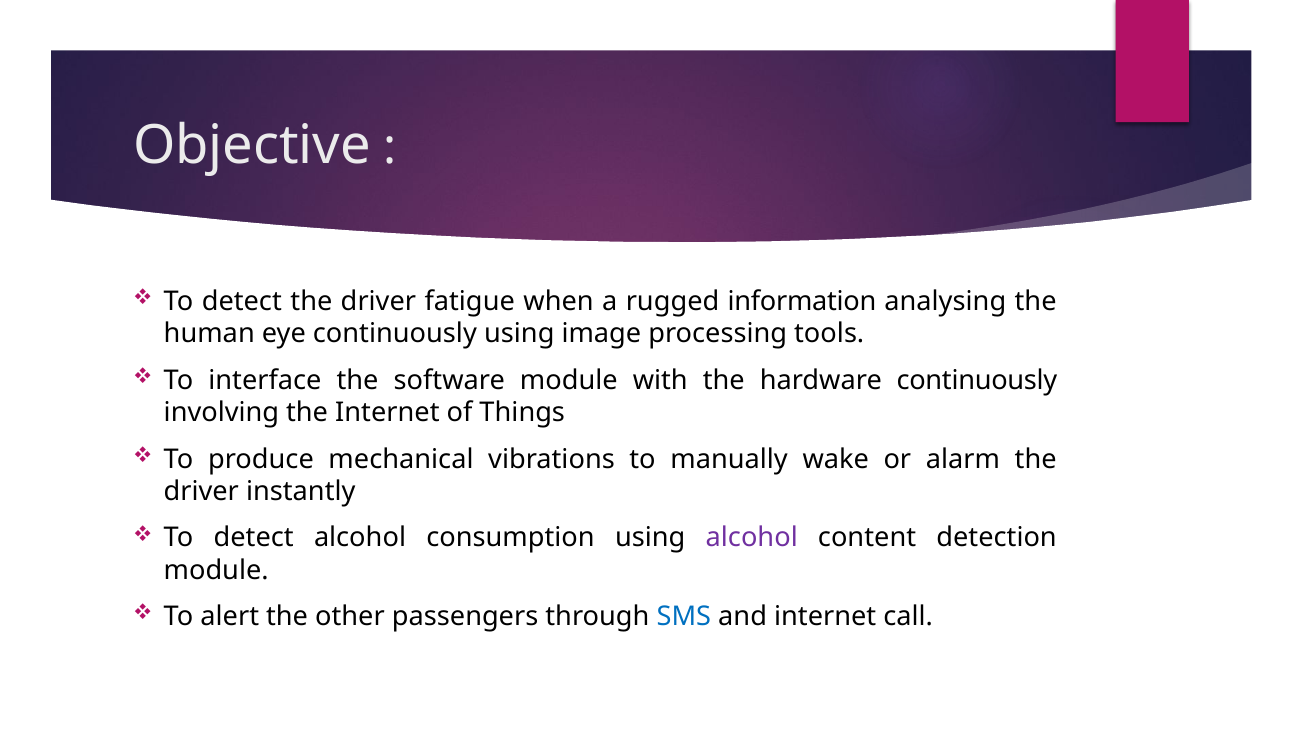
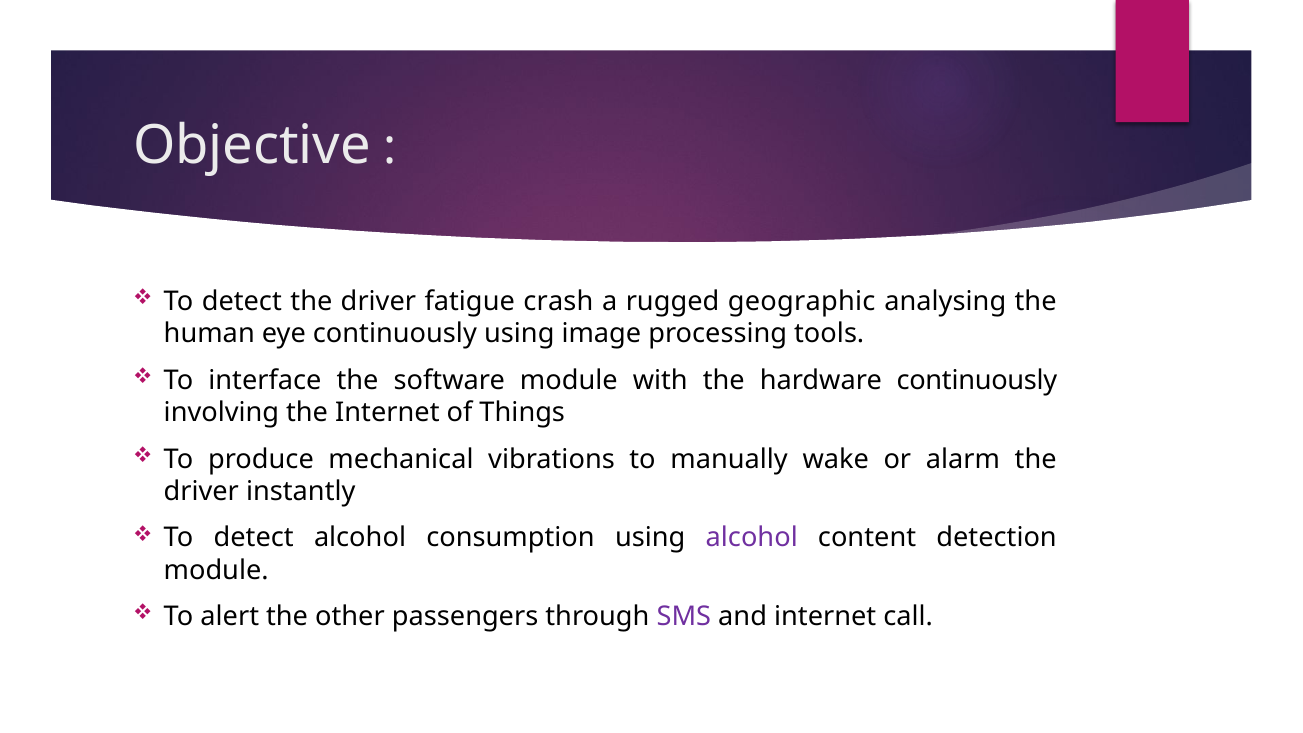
when: when -> crash
information: information -> geographic
SMS colour: blue -> purple
